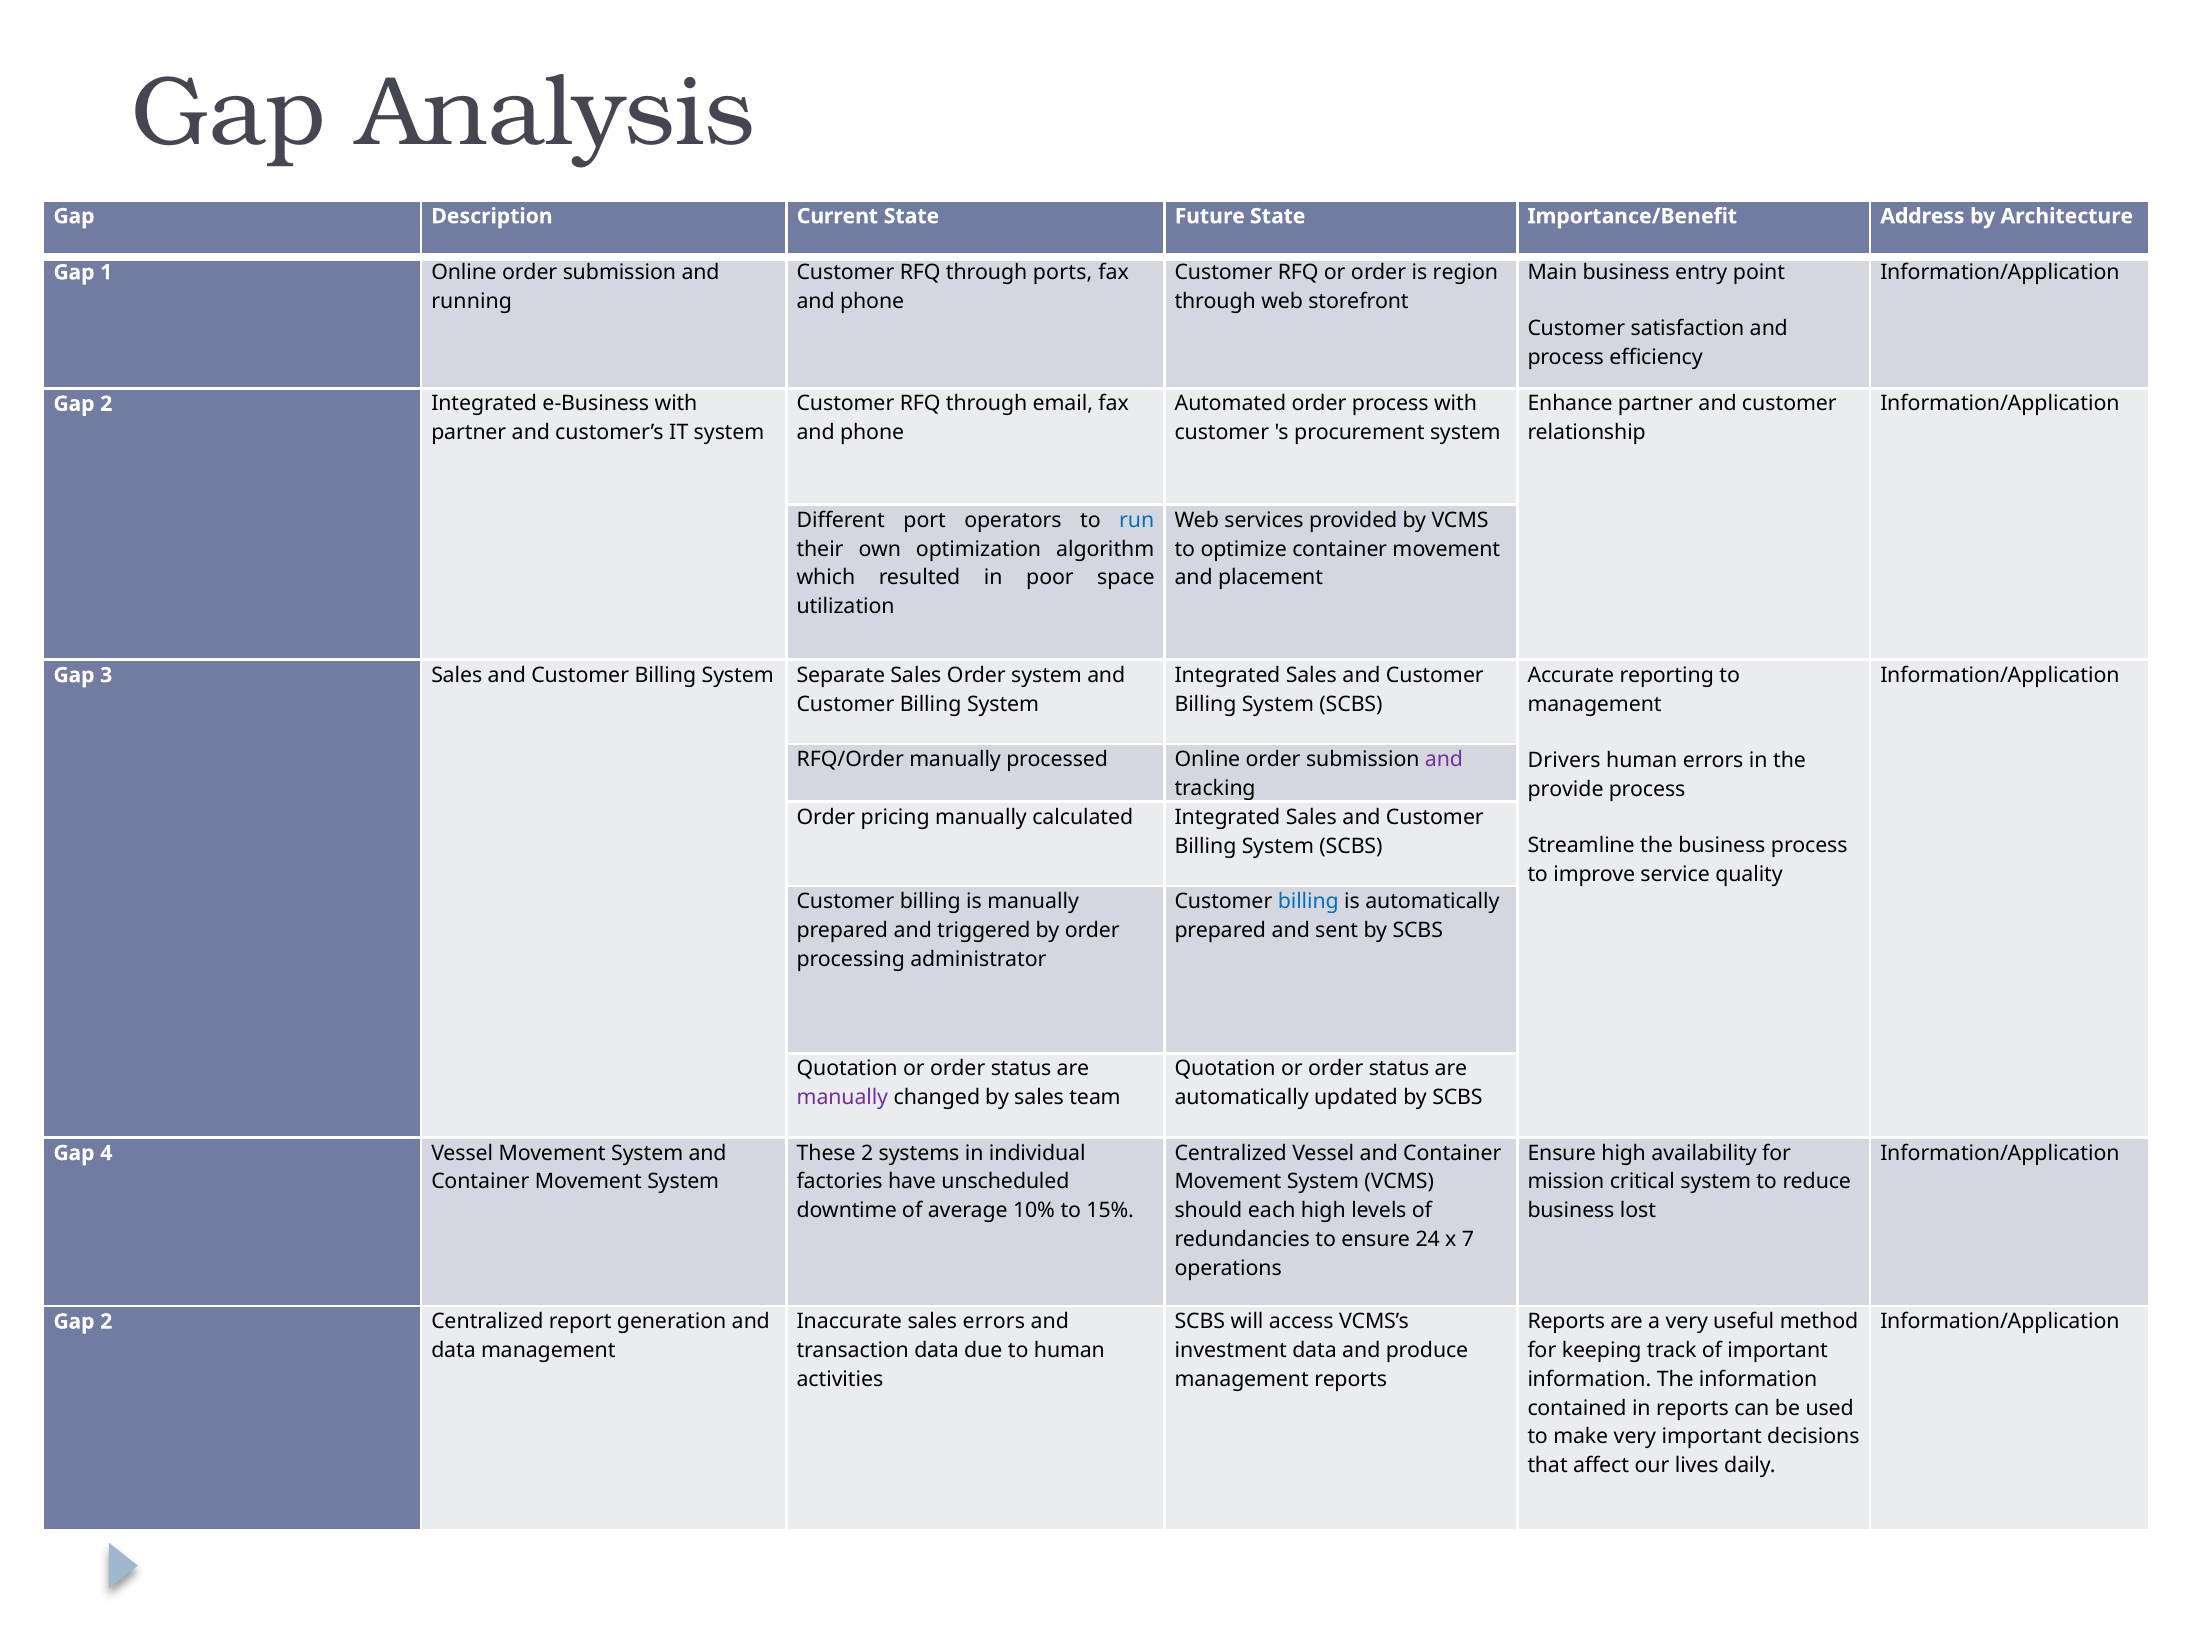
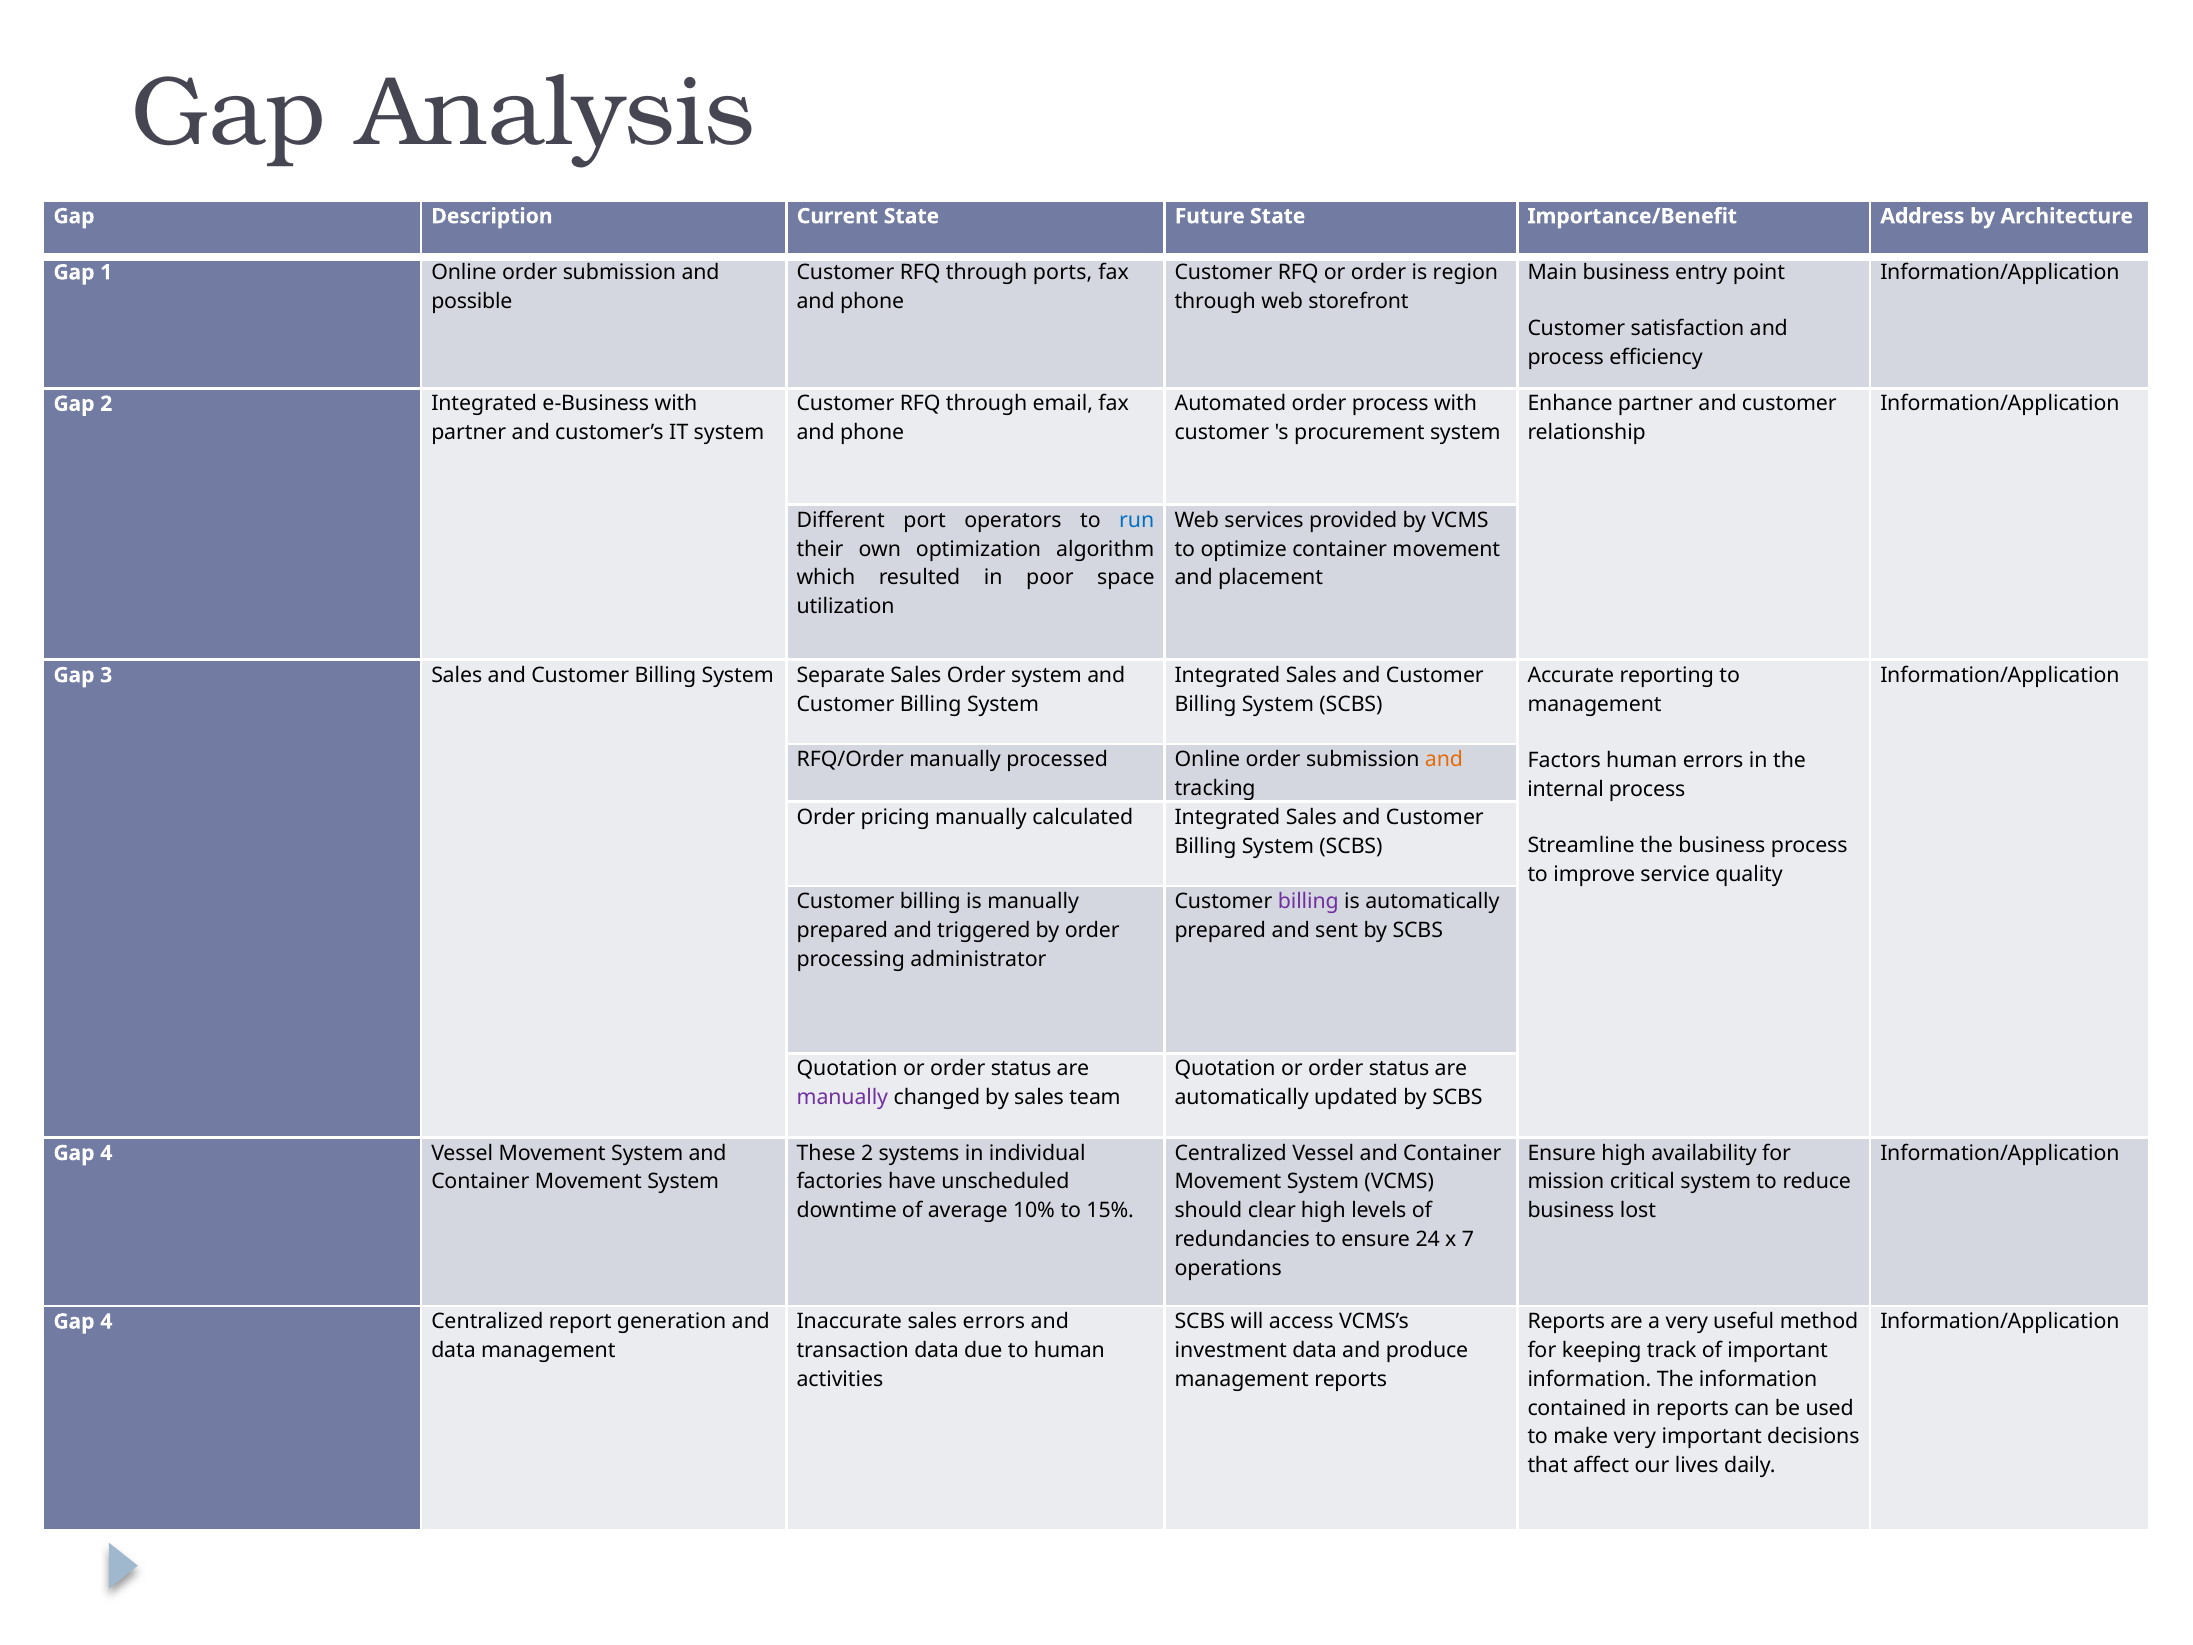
running: running -> possible
and at (1444, 759) colour: purple -> orange
Drivers: Drivers -> Factors
provide: provide -> internal
billing at (1308, 901) colour: blue -> purple
each: each -> clear
2 at (106, 1321): 2 -> 4
